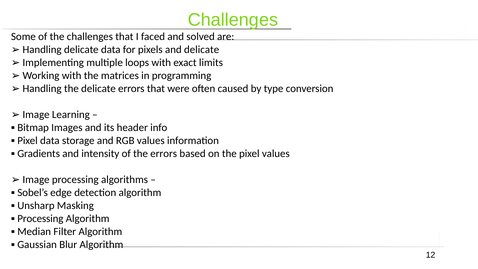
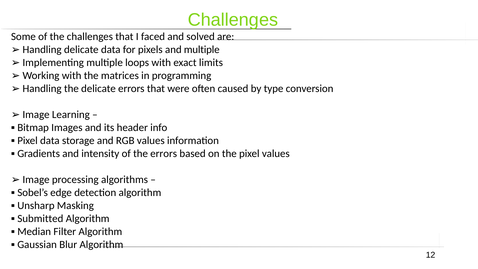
and delicate: delicate -> multiple
Processing at (40, 219): Processing -> Submitted
